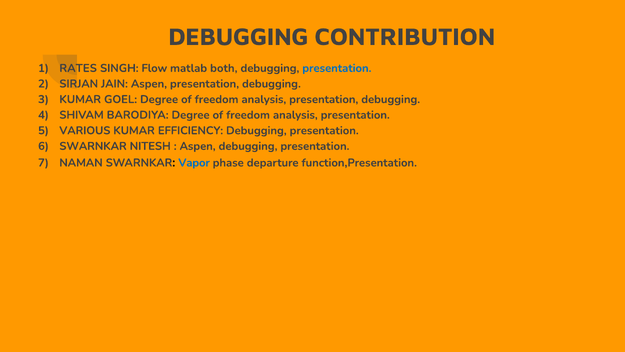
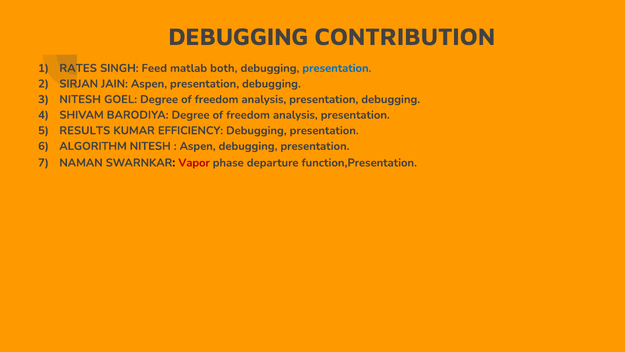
Flow: Flow -> Feed
KUMAR at (80, 99): KUMAR -> NITESH
VARIOUS: VARIOUS -> RESULTS
SWARNKAR at (93, 146): SWARNKAR -> ALGORITHM
Vapor colour: blue -> red
